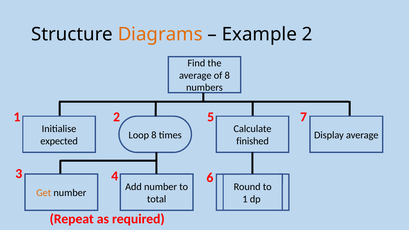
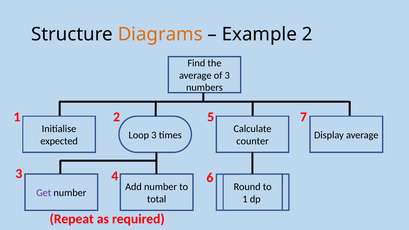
of 8: 8 -> 3
Loop 8: 8 -> 3
finished: finished -> counter
Get colour: orange -> purple
